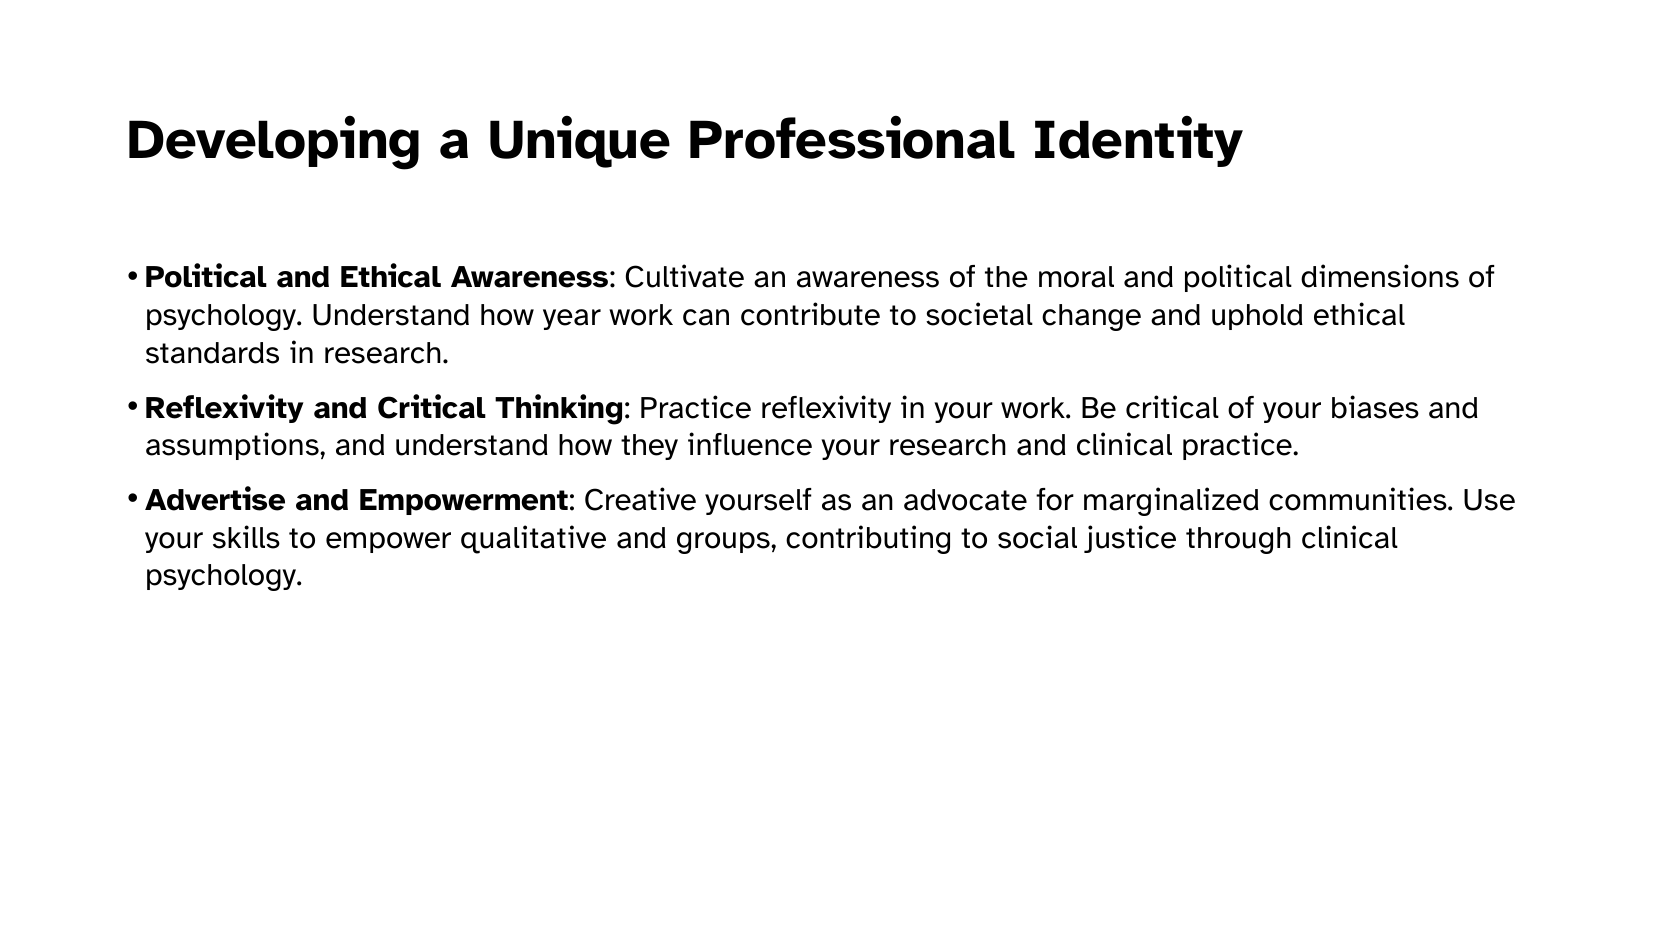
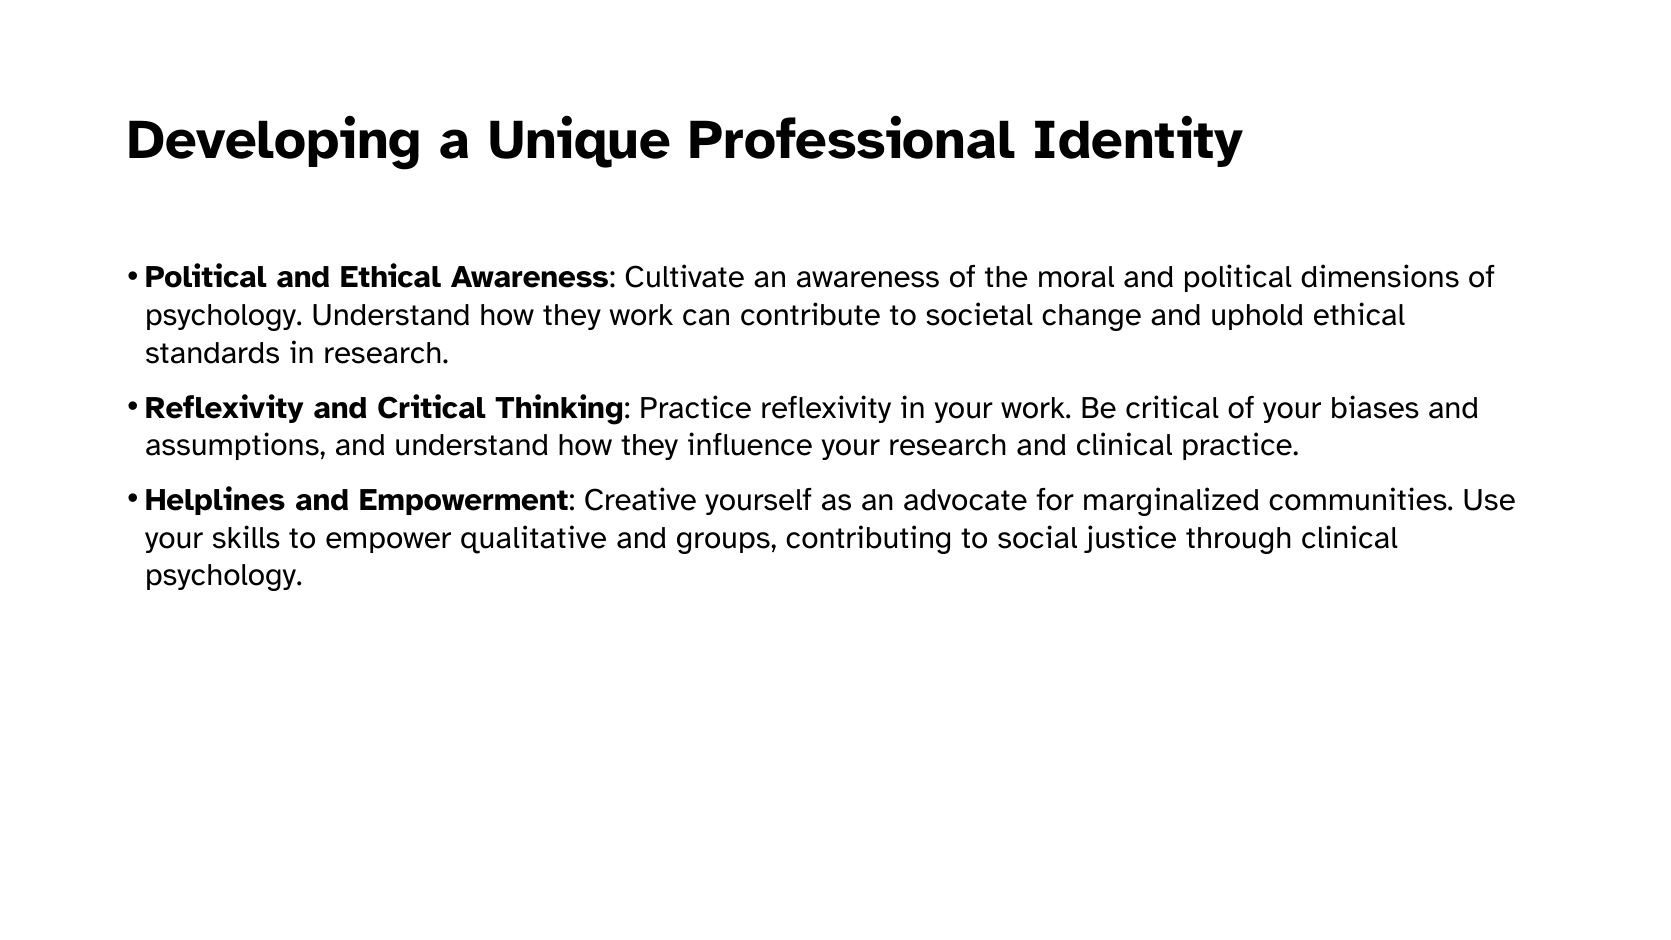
psychology Understand how year: year -> they
Advertise: Advertise -> Helplines
